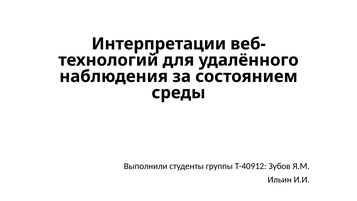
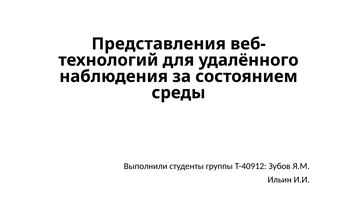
Интерпретации: Интерпретации -> Представления
